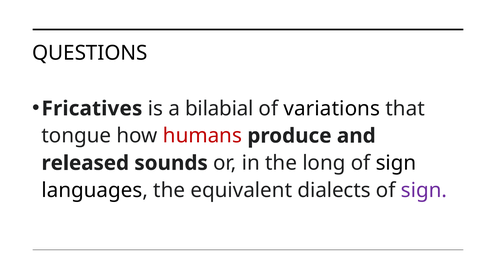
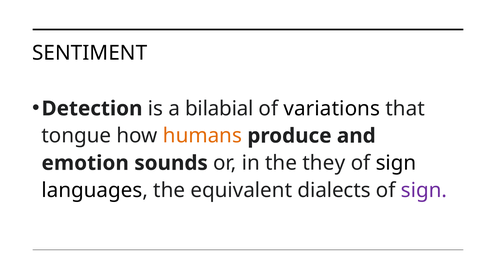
QUESTIONS: QUESTIONS -> SENTIMENT
Fricatives: Fricatives -> Detection
humans colour: red -> orange
released: released -> emotion
long: long -> they
